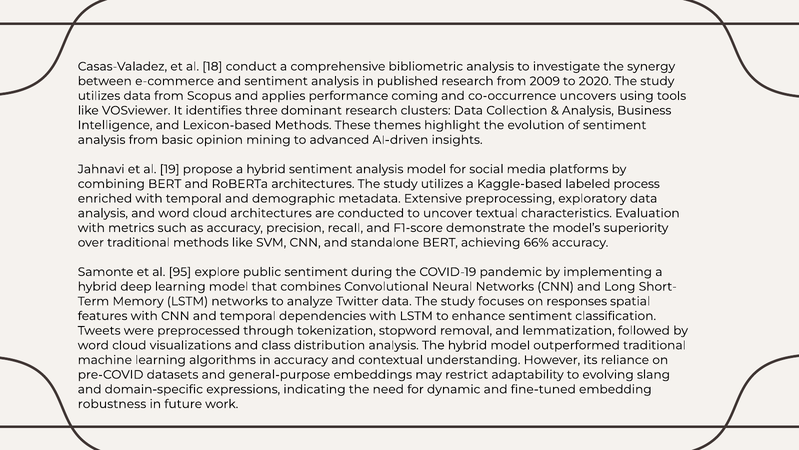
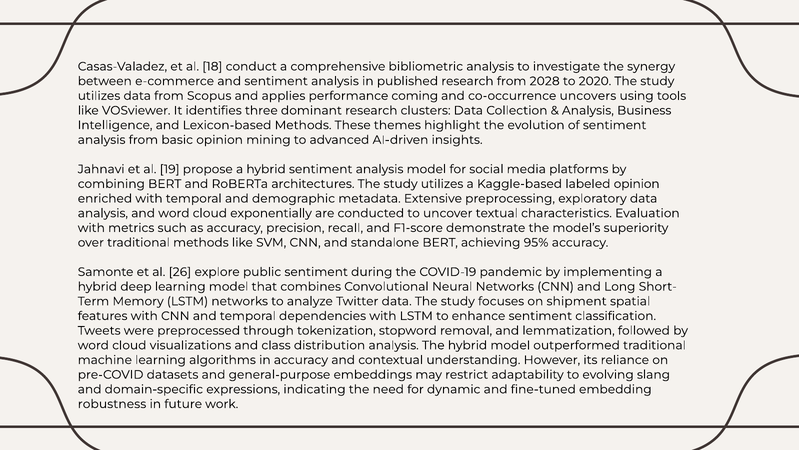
2009: 2009 -> 2028
labeled process: process -> opinion
cloud architectures: architectures -> exponentially
66%: 66% -> 95%
95: 95 -> 26
responses: responses -> shipment
